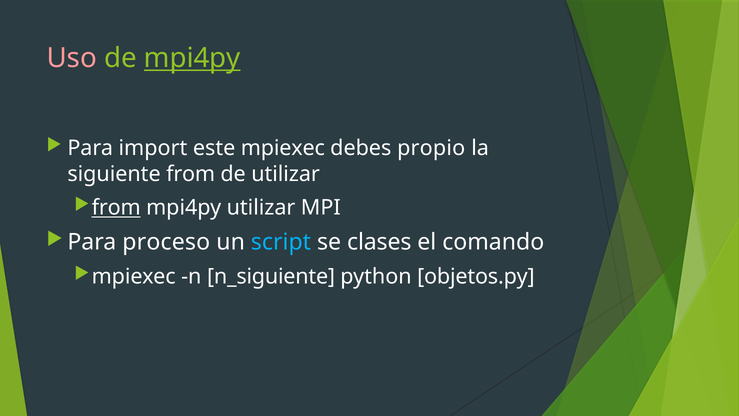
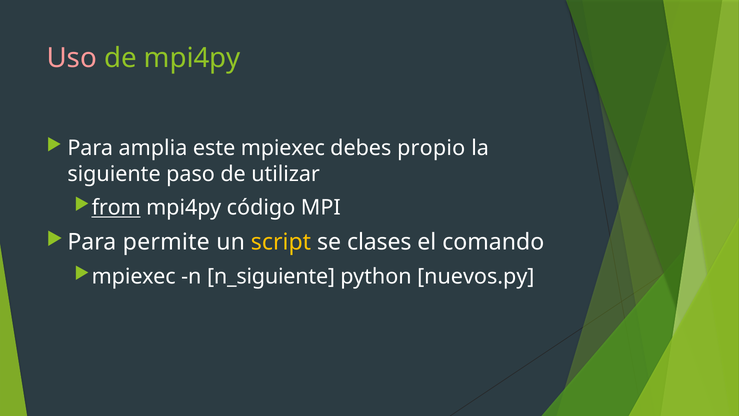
mpi4py at (192, 58) underline: present -> none
import: import -> amplia
siguiente from: from -> paso
mpi4py utilizar: utilizar -> código
proceso: proceso -> permite
script colour: light blue -> yellow
objetos.py: objetos.py -> nuevos.py
